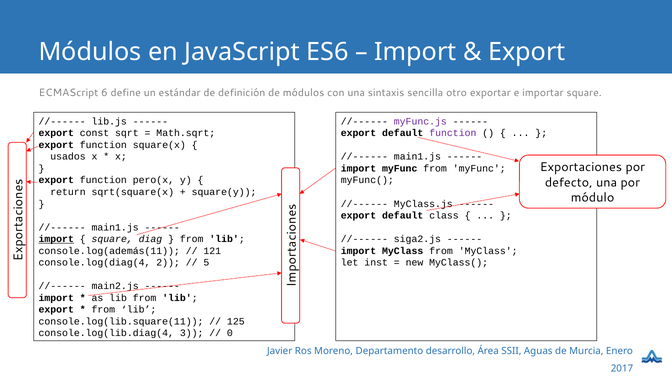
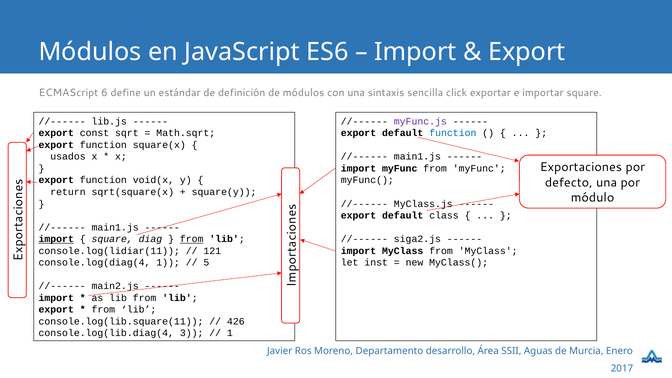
otro: otro -> click
function at (453, 133) colour: purple -> blue
pero(x: pero(x -> void(x
from at (192, 239) underline: none -> present
console.log(además(11: console.log(además(11 -> console.log(lidiar(11
console.log(diag(4 2: 2 -> 1
125: 125 -> 426
0 at (230, 333): 0 -> 1
